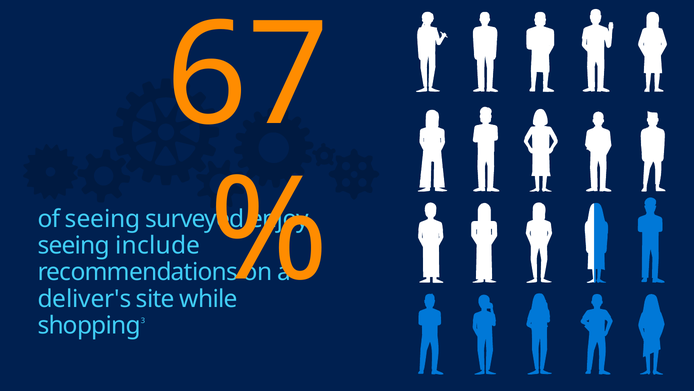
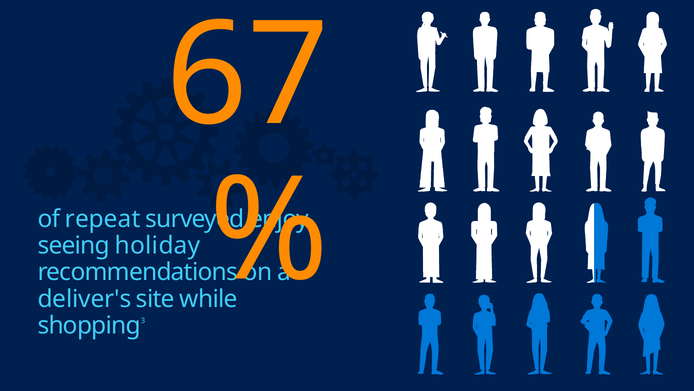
of seeing: seeing -> repeat
include: include -> holiday
